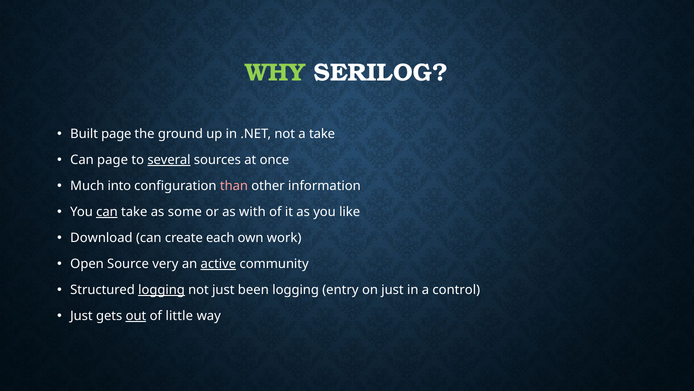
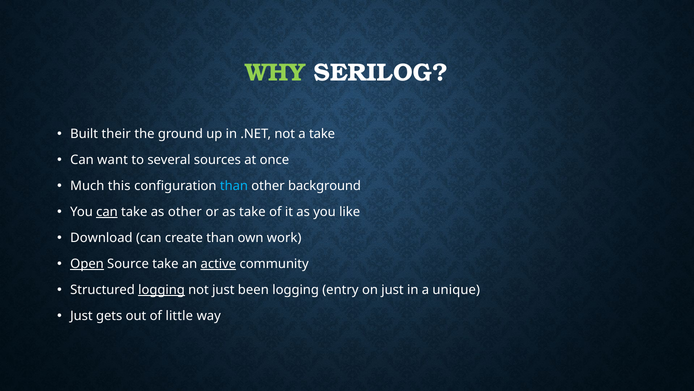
Built page: page -> their
Can page: page -> want
several underline: present -> none
into: into -> this
than at (234, 186) colour: pink -> light blue
information: information -> background
as some: some -> other
as with: with -> take
create each: each -> than
Open underline: none -> present
Source very: very -> take
control: control -> unique
out underline: present -> none
